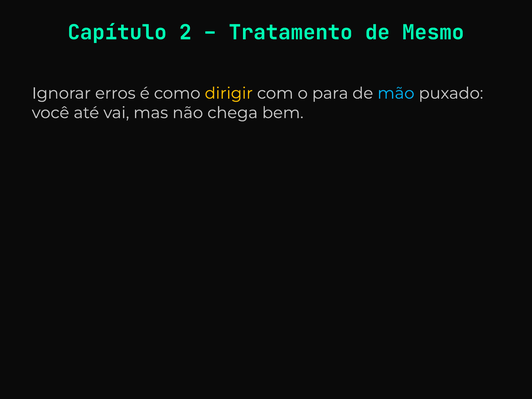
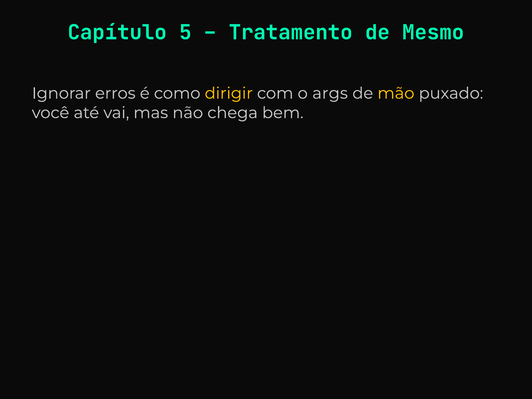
2: 2 -> 5
para: para -> args
mão colour: light blue -> yellow
